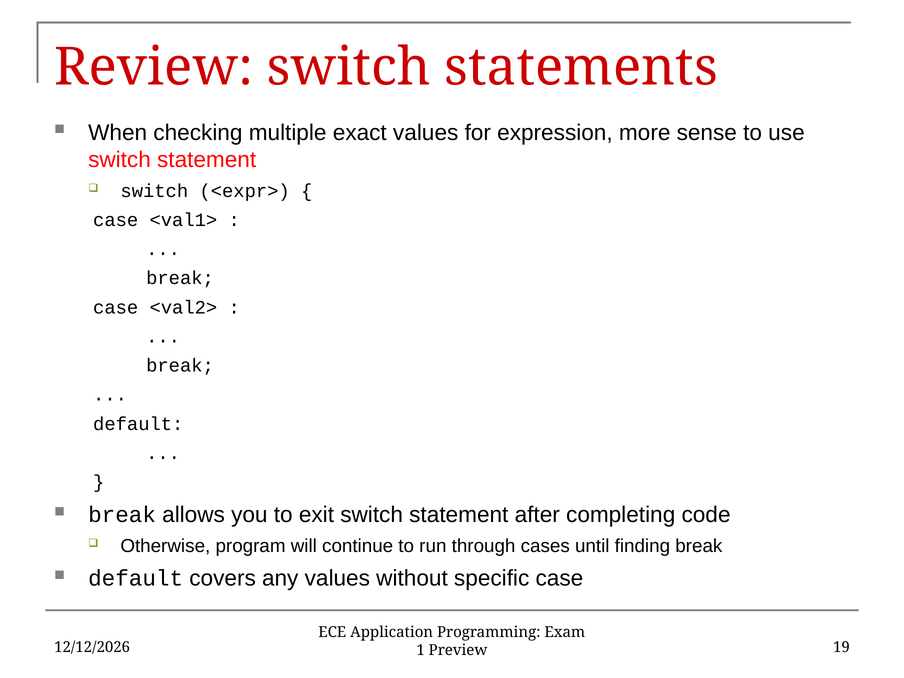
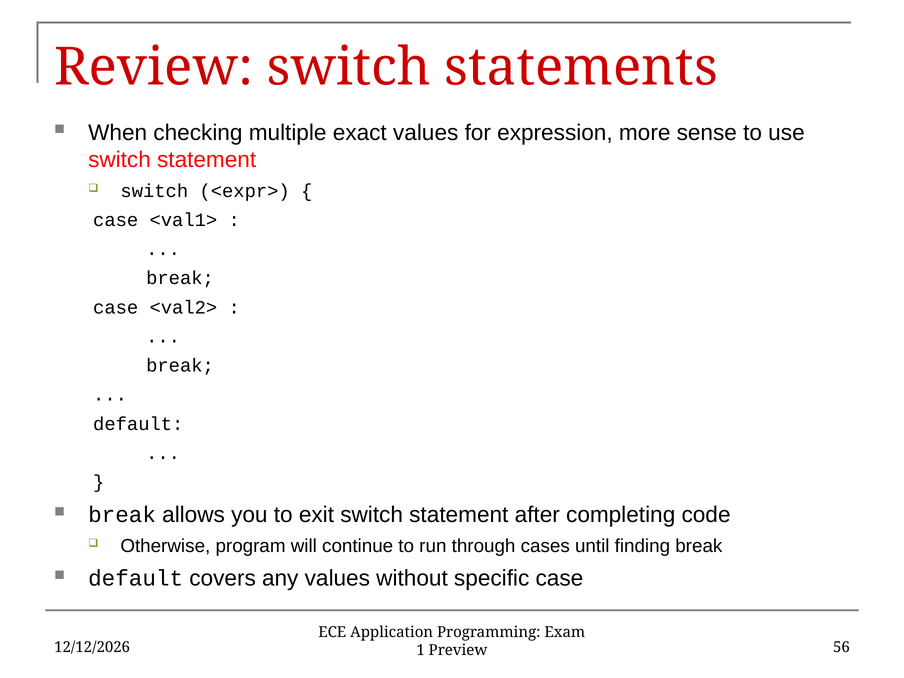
19: 19 -> 56
